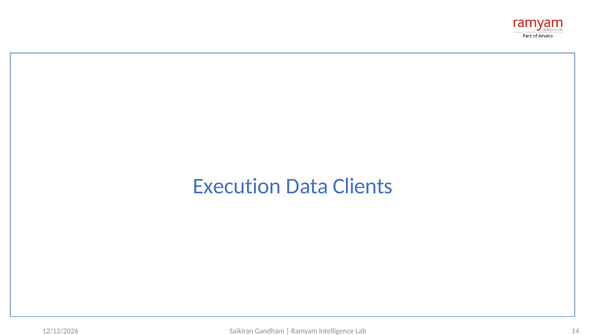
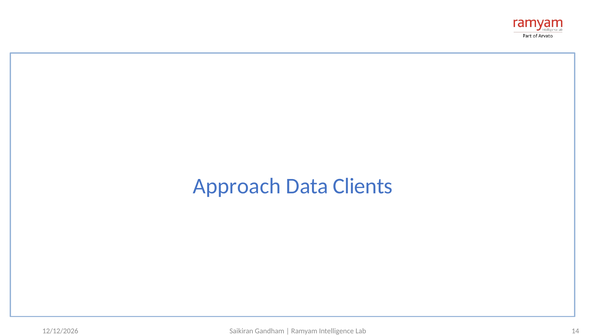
Execution: Execution -> Approach
